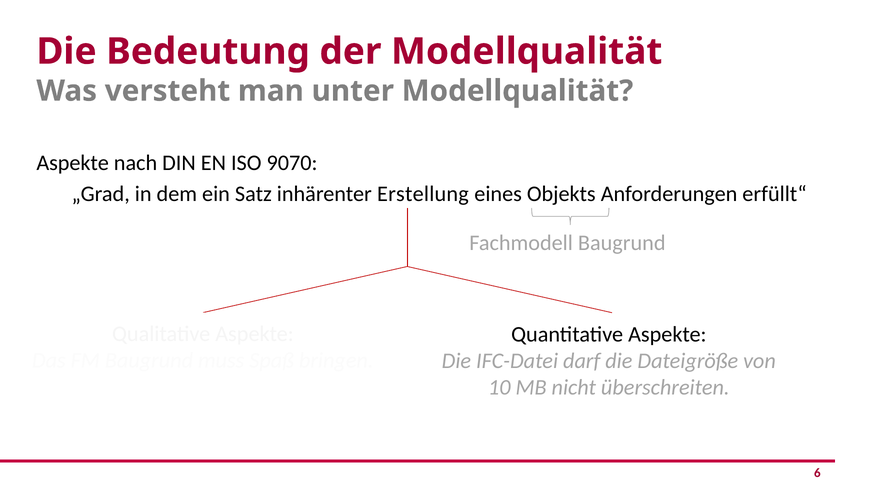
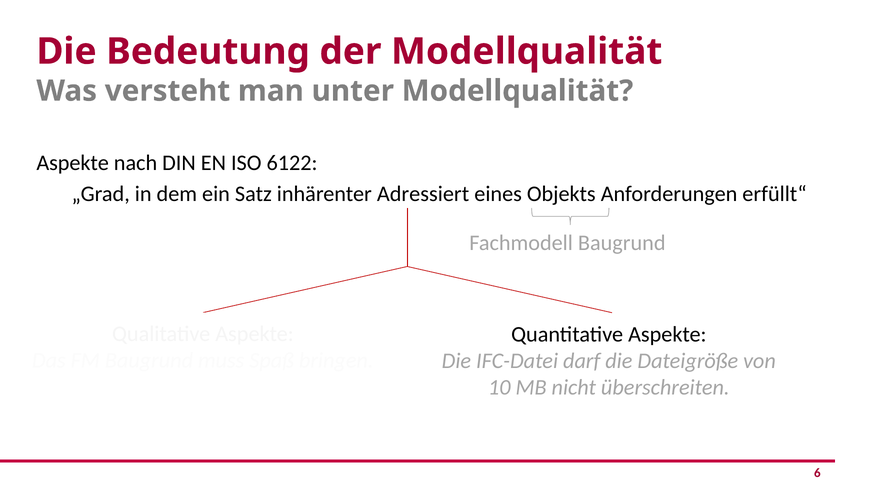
9070: 9070 -> 6122
Erstellung: Erstellung -> Adressiert
